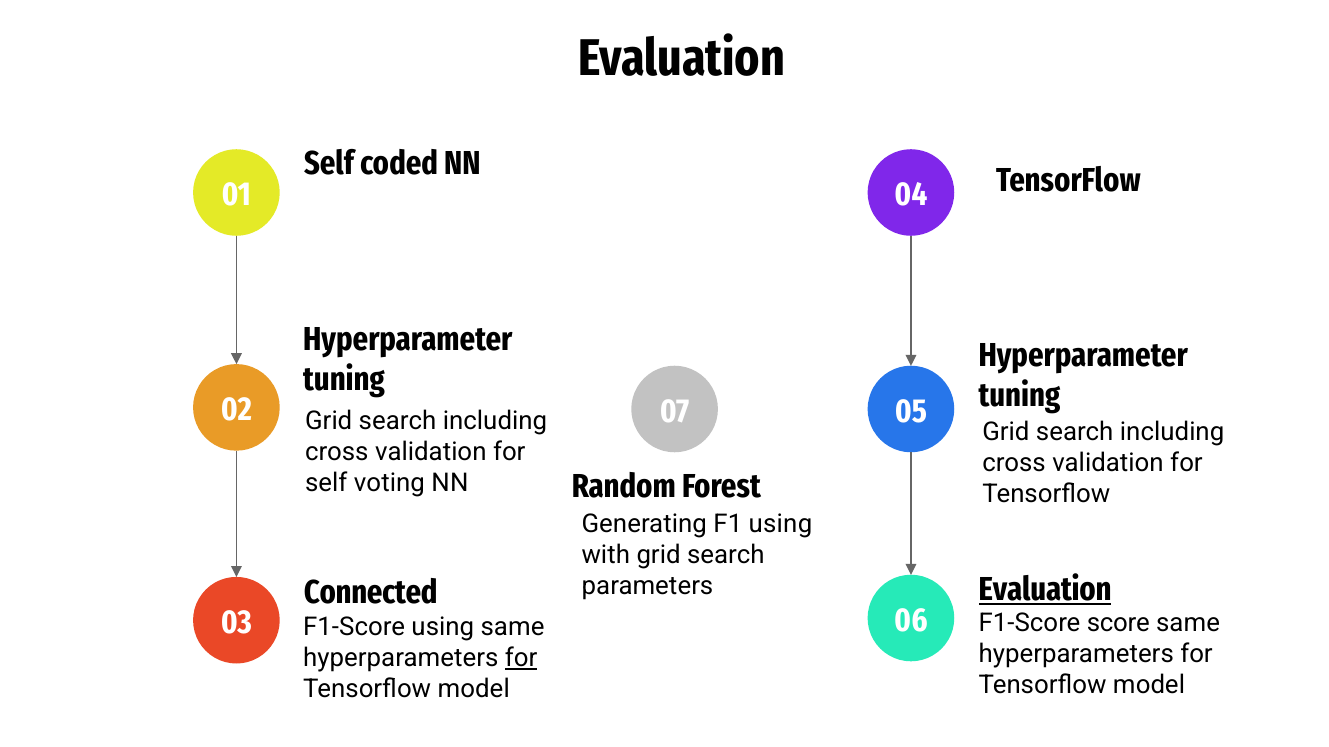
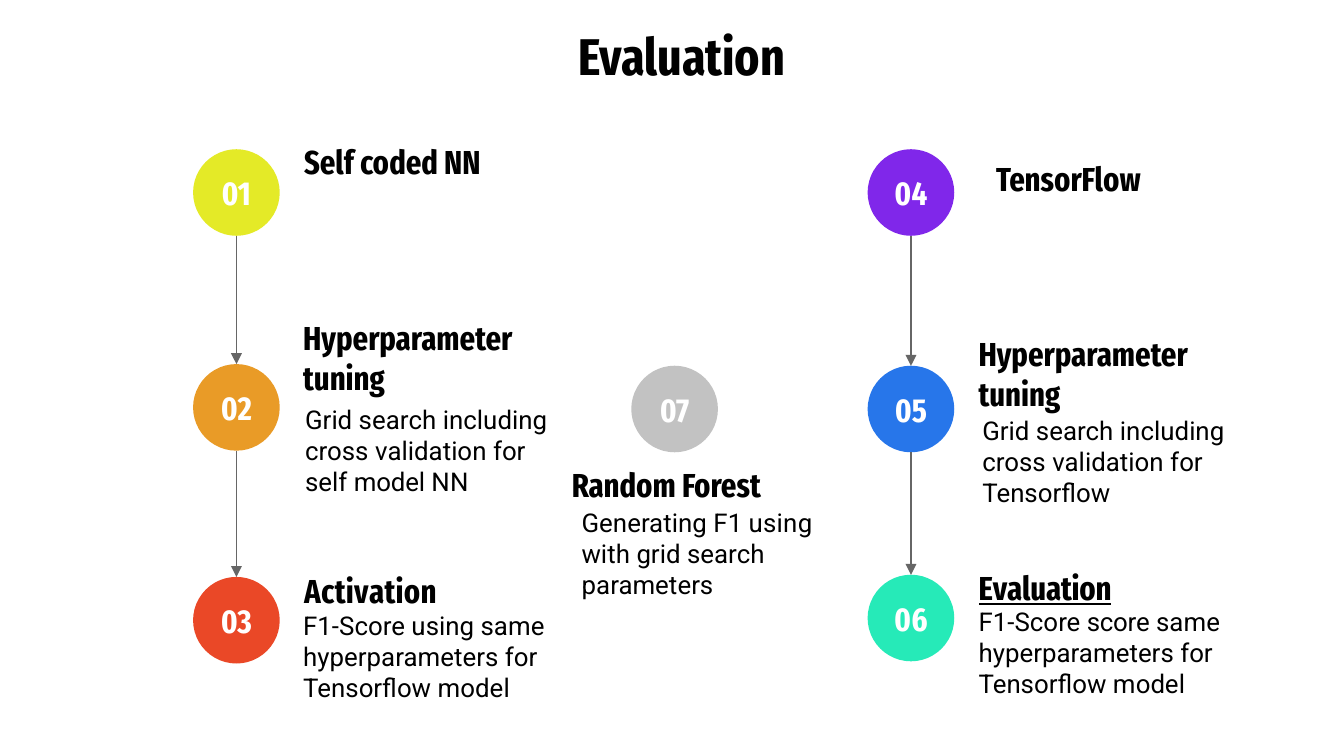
self voting: voting -> model
Connected: Connected -> Activation
for at (521, 658) underline: present -> none
